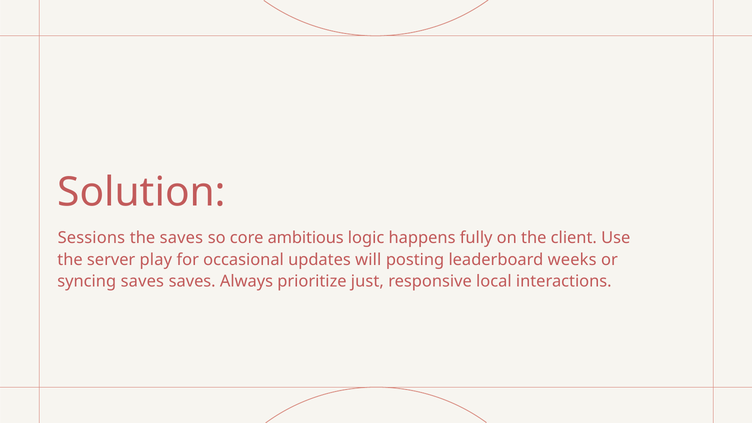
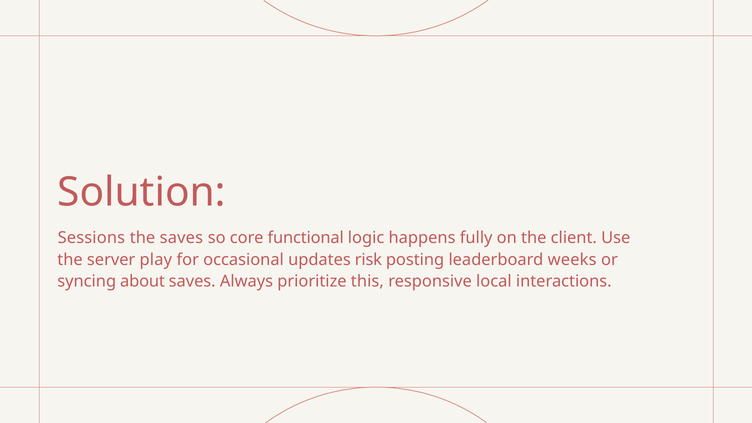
ambitious: ambitious -> functional
will: will -> risk
syncing saves: saves -> about
just: just -> this
